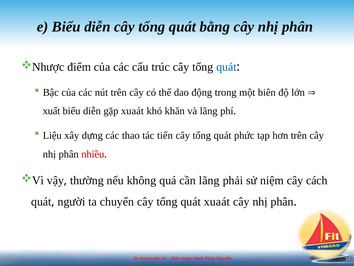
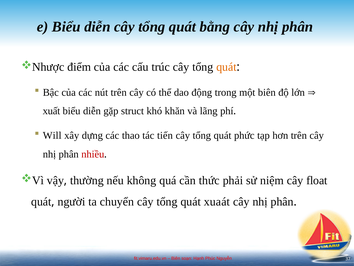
quát at (226, 67) colour: blue -> orange
gặp xuaát: xuaát -> struct
Liệu: Liệu -> Will
cần lãng: lãng -> thức
cách: cách -> float
